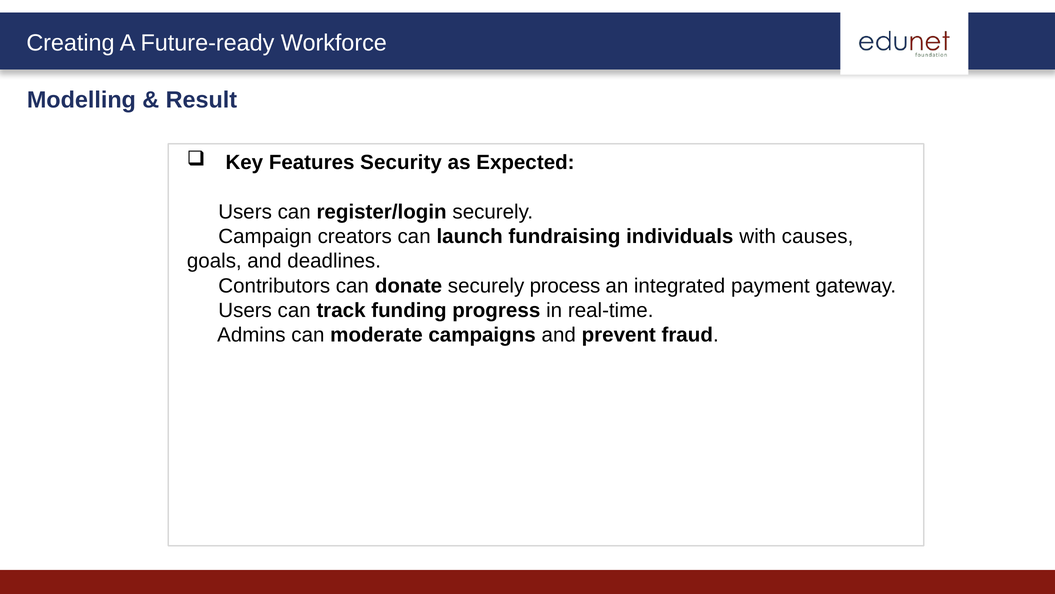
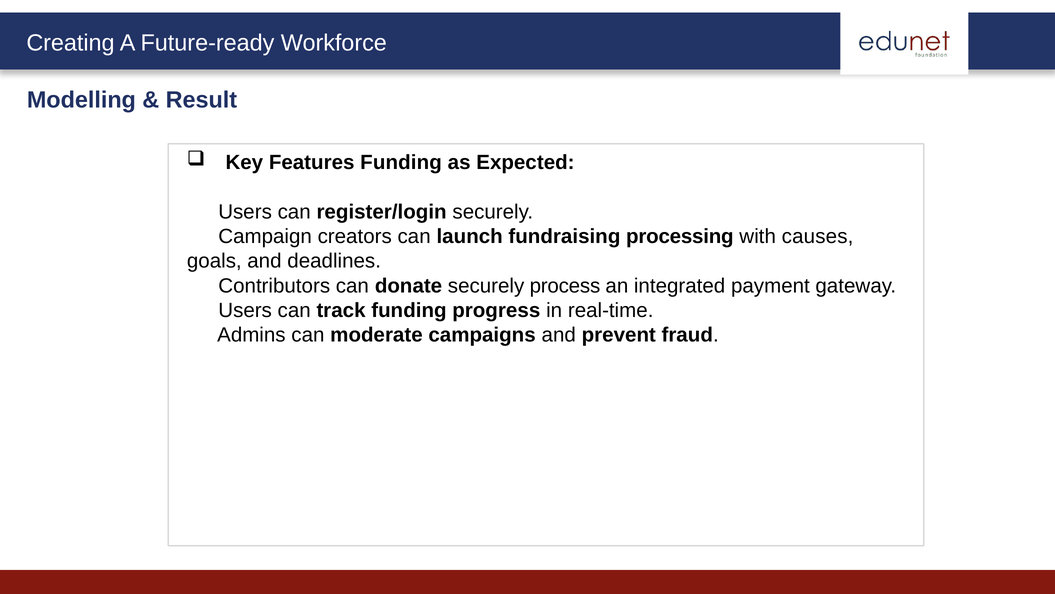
Features Security: Security -> Funding
individuals: individuals -> processing
